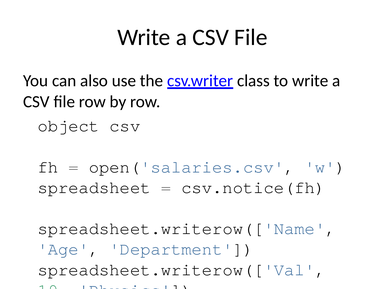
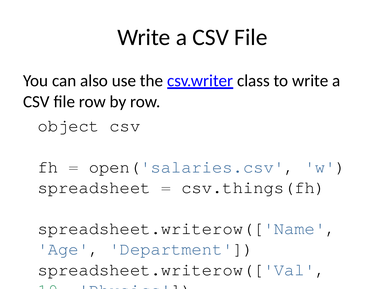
csv.notice(fh: csv.notice(fh -> csv.things(fh
